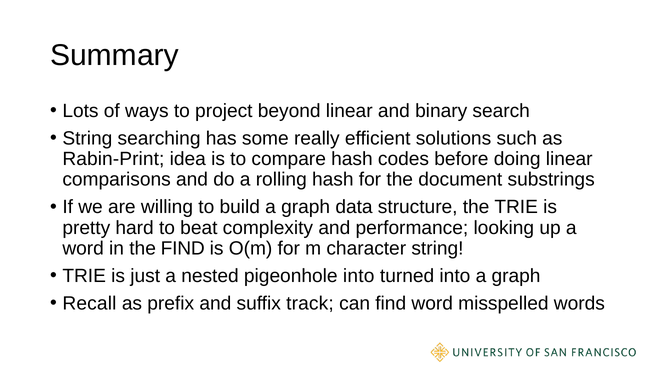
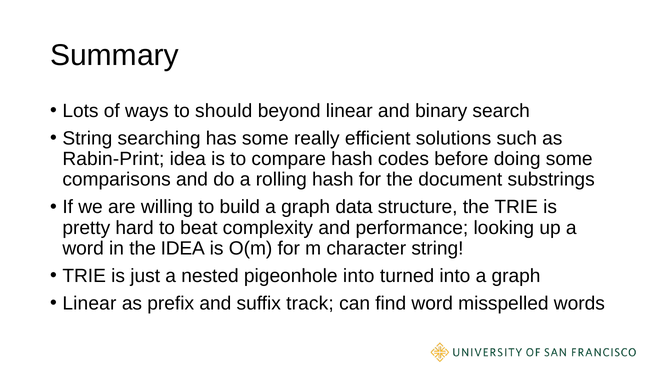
project: project -> should
doing linear: linear -> some
the FIND: FIND -> IDEA
Recall at (89, 304): Recall -> Linear
